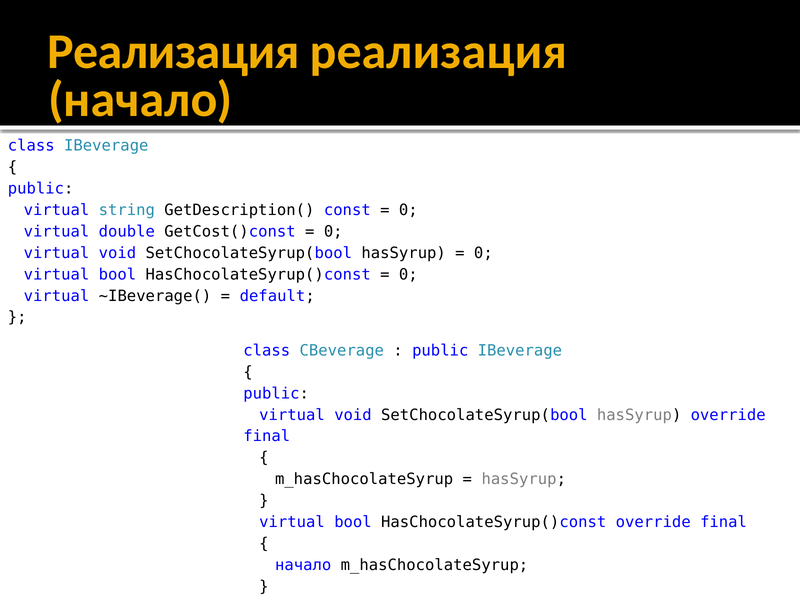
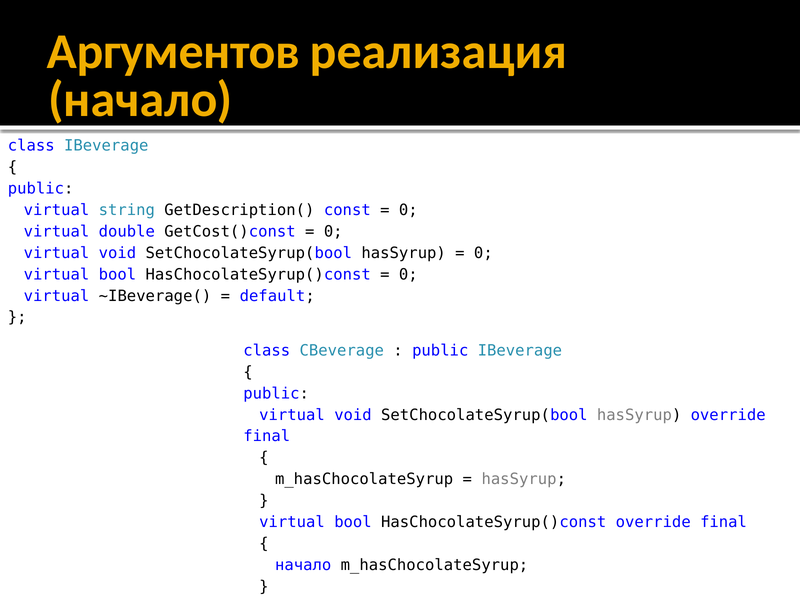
Реализация at (174, 52): Реализация -> Аргументов
